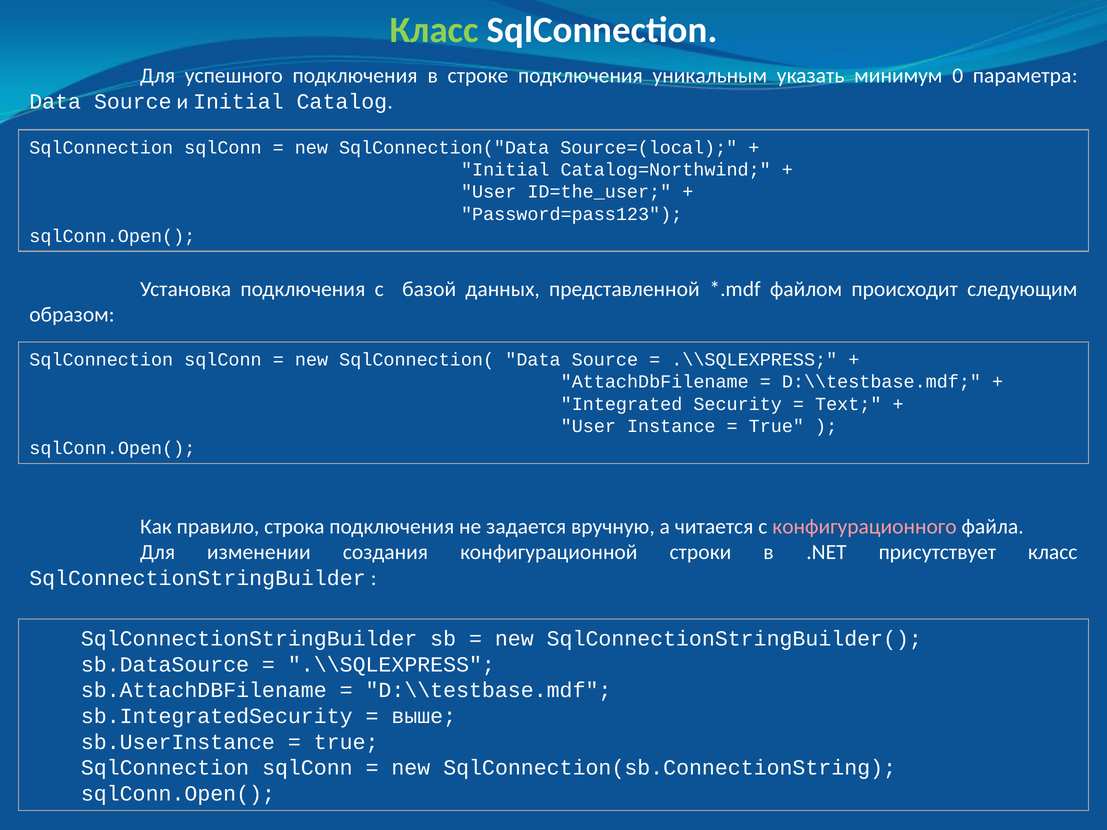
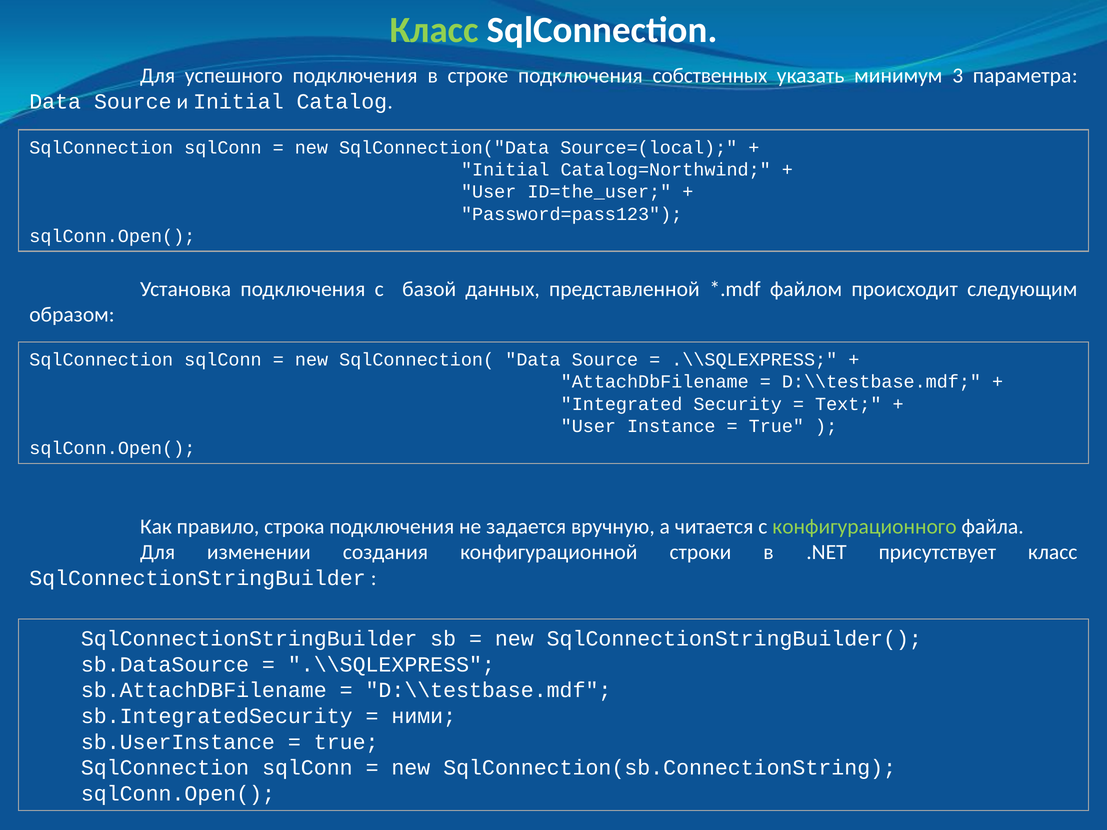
уникальным: уникальным -> собственных
0: 0 -> 3
конфигурационного colour: pink -> light green
выше: выше -> ними
